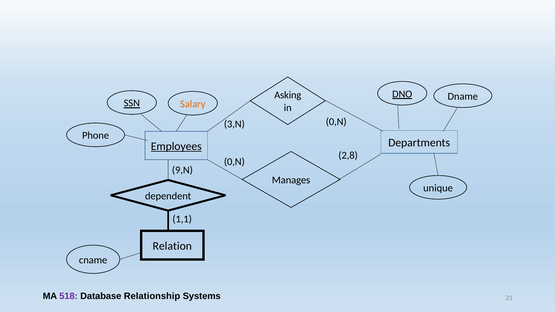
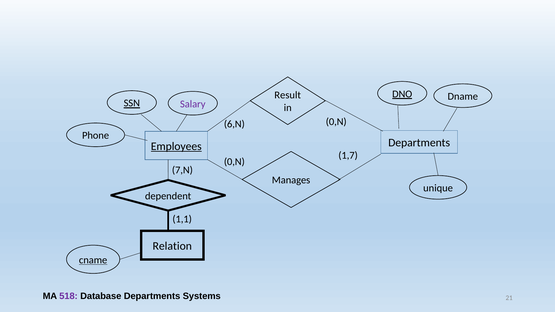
Asking: Asking -> Result
Salary colour: orange -> purple
3,N: 3,N -> 6,N
2,8: 2,8 -> 1,7
9,N: 9,N -> 7,N
cname underline: none -> present
Database Relationship: Relationship -> Departments
